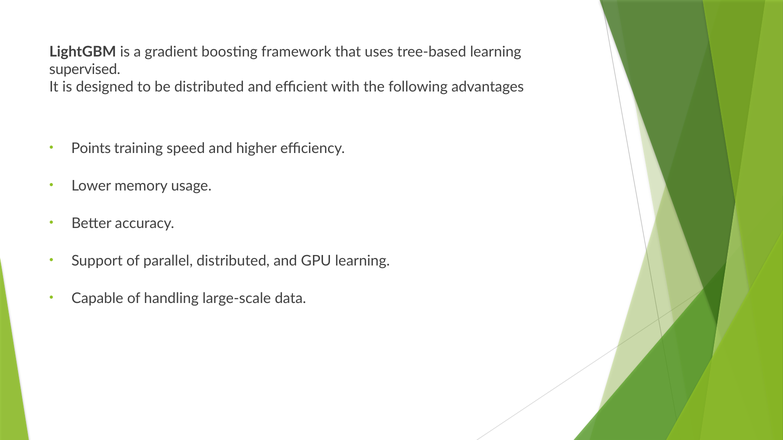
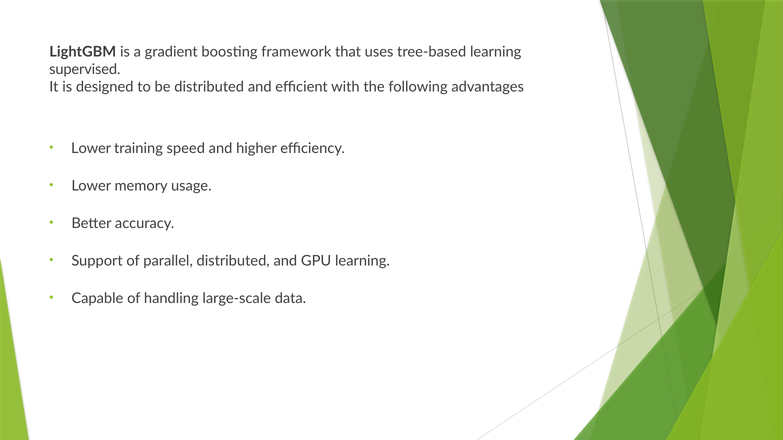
Points at (91, 149): Points -> Lower
